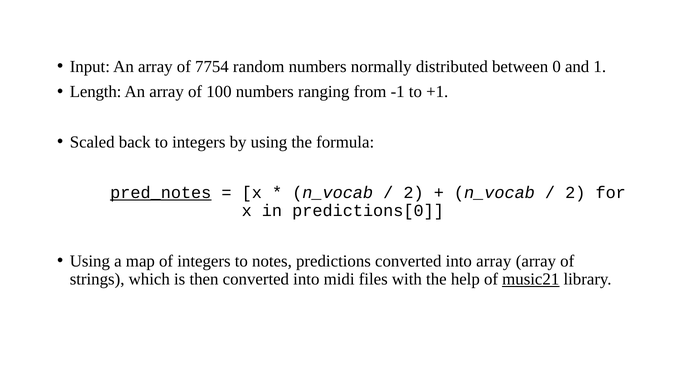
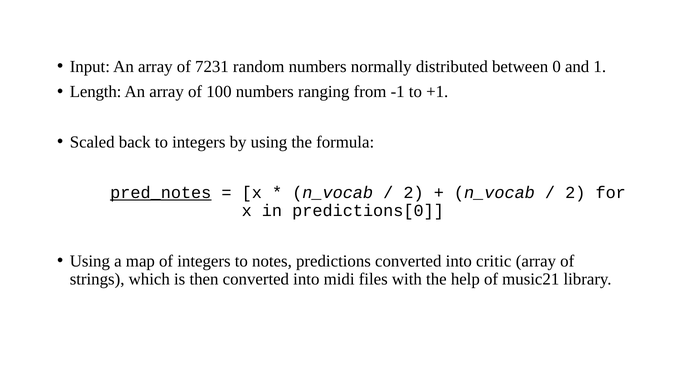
7754: 7754 -> 7231
into array: array -> critic
music21 underline: present -> none
